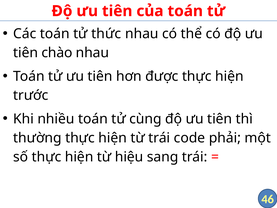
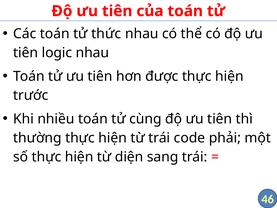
chào: chào -> logic
hiệu: hiệu -> diện
